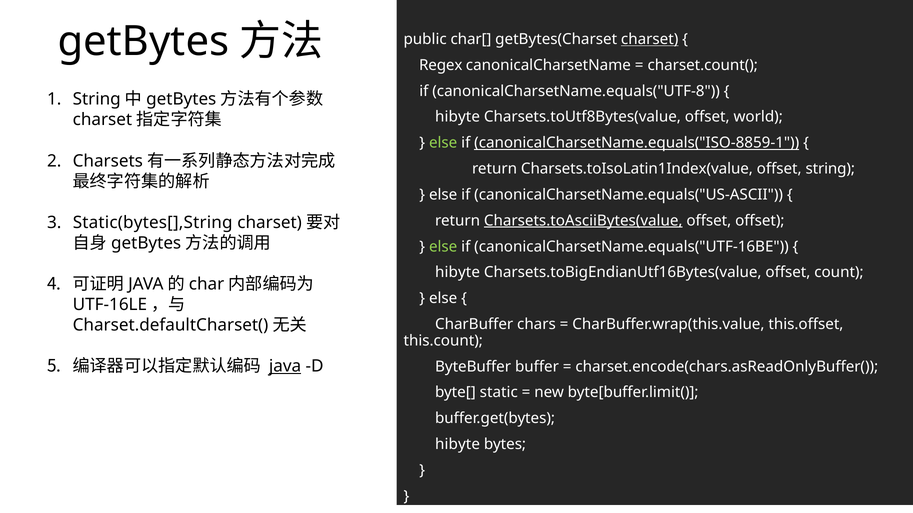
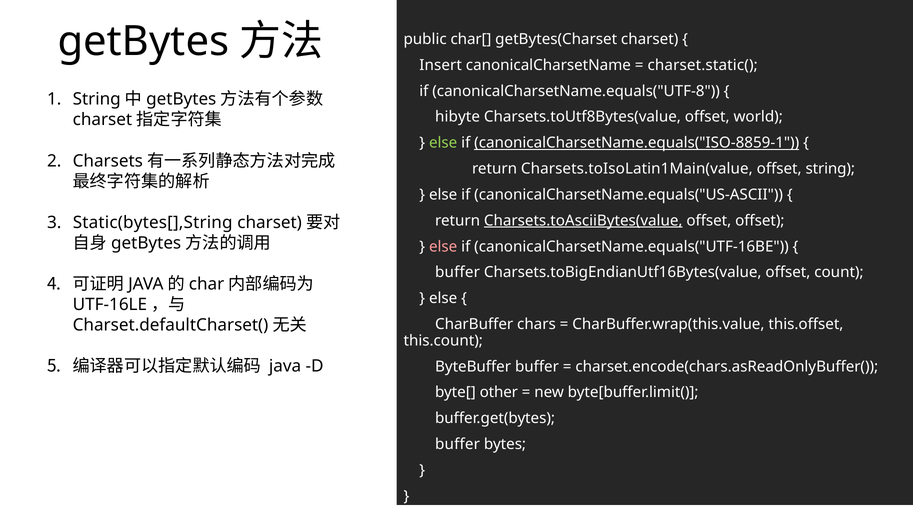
charset underline: present -> none
Regex: Regex -> Insert
charset.count(: charset.count( -> charset.static(
Charsets.toIsoLatin1Index(value: Charsets.toIsoLatin1Index(value -> Charsets.toIsoLatin1Main(value
else at (443, 247) colour: light green -> pink
hibyte at (458, 273): hibyte -> buffer
java underline: present -> none
static: static -> other
hibyte at (458, 445): hibyte -> buffer
